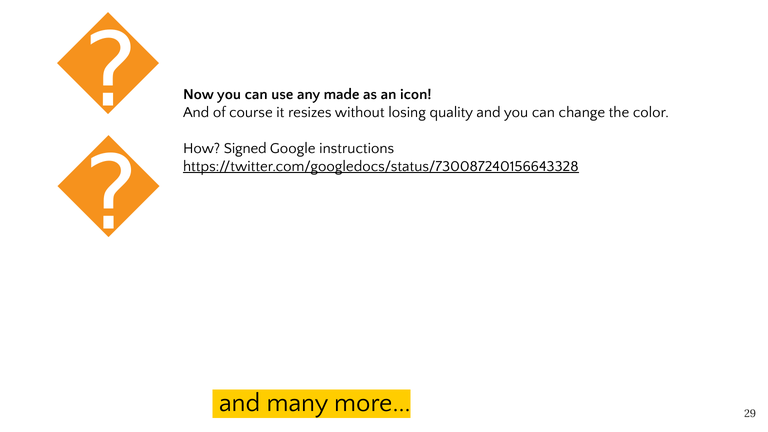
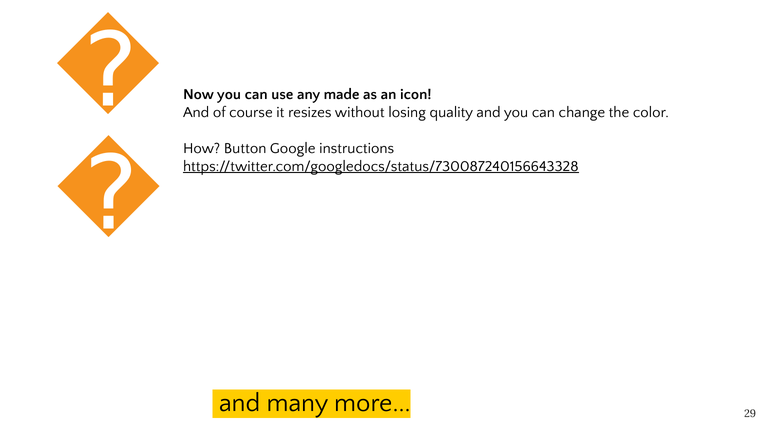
Signed: Signed -> Button
